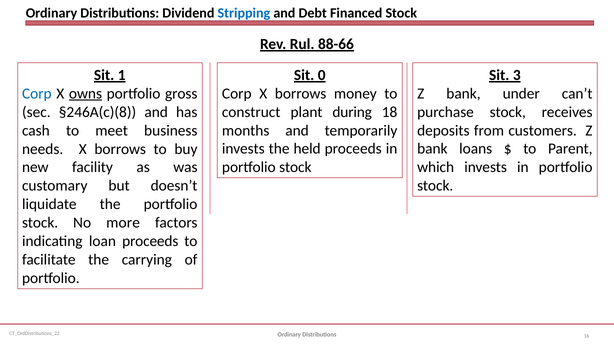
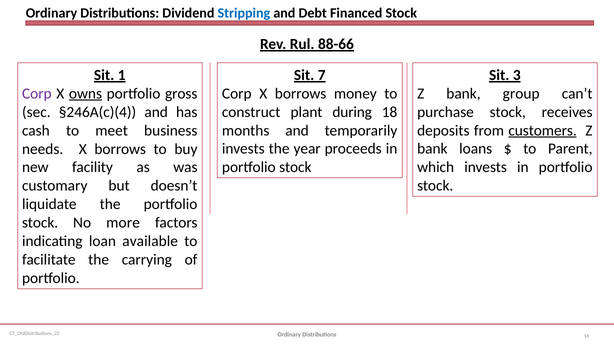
0: 0 -> 7
under: under -> group
Corp at (37, 93) colour: blue -> purple
§246A(c)(8: §246A(c)(8 -> §246A(c)(4
customers underline: none -> present
held: held -> year
loan proceeds: proceeds -> available
